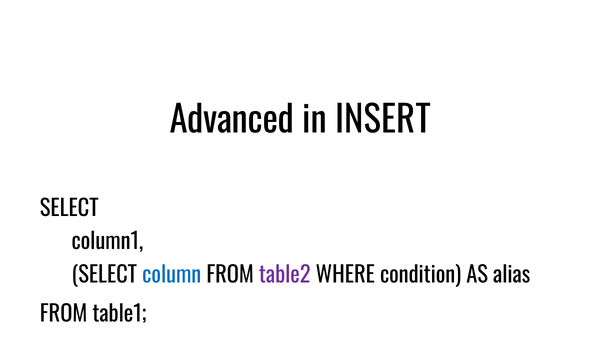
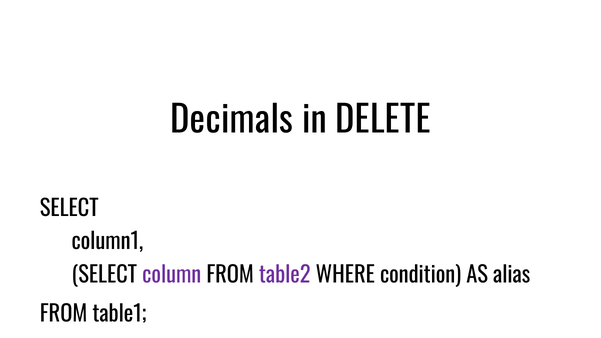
Advanced: Advanced -> Decimals
INSERT: INSERT -> DELETE
column colour: blue -> purple
